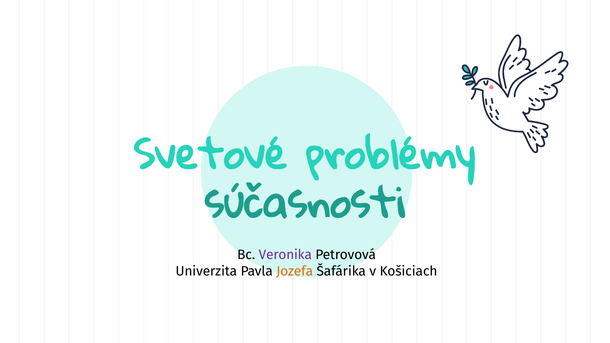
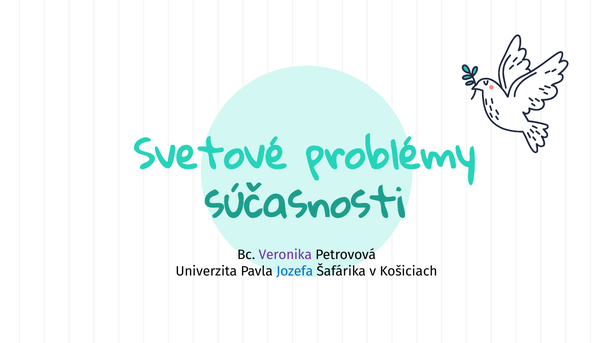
Jozefa colour: orange -> blue
